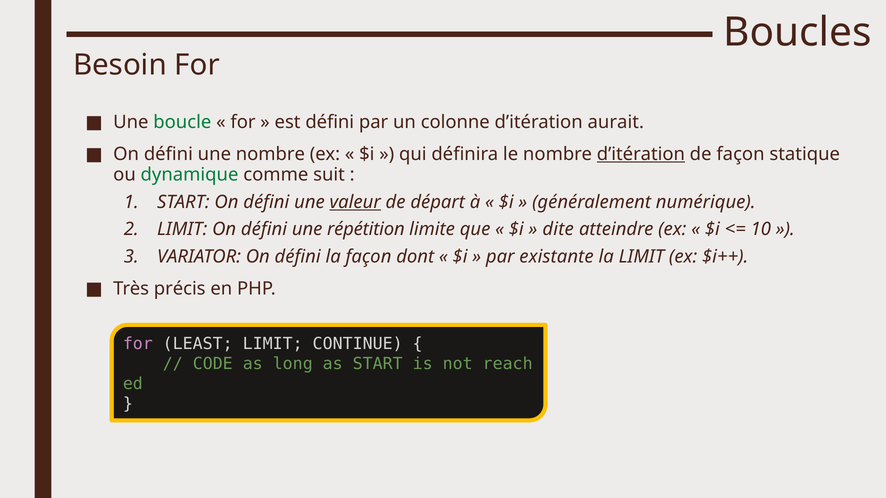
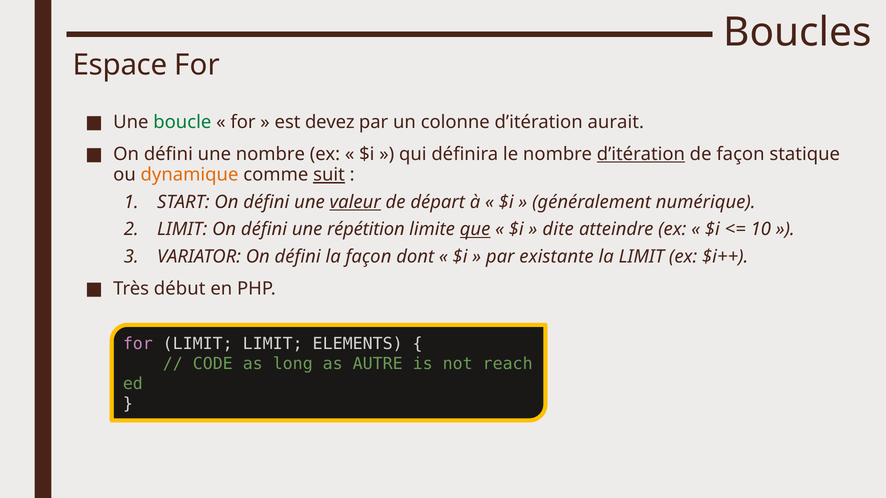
Besoin: Besoin -> Espace
est défini: défini -> devez
dynamique colour: green -> orange
suit underline: none -> present
que underline: none -> present
précis: précis -> début
for LEAST: LEAST -> LIMIT
CONTINUE: CONTINUE -> ELEMENTS
as START: START -> AUTRE
